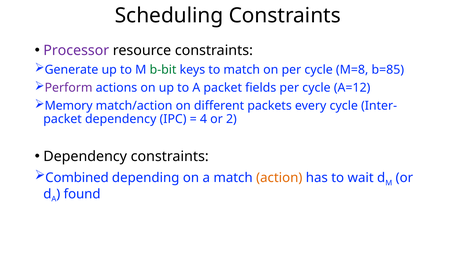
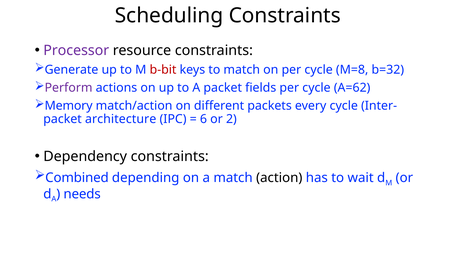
b-bit colour: green -> red
b=85: b=85 -> b=32
A=12: A=12 -> A=62
packet dependency: dependency -> architecture
4: 4 -> 6
action colour: orange -> black
found: found -> needs
